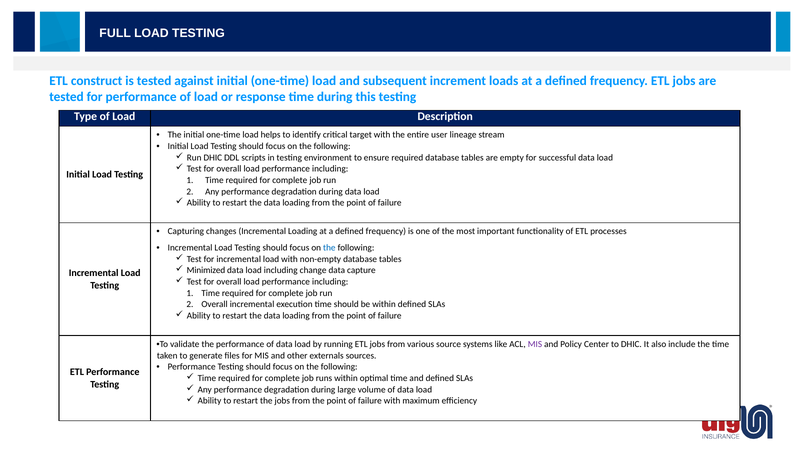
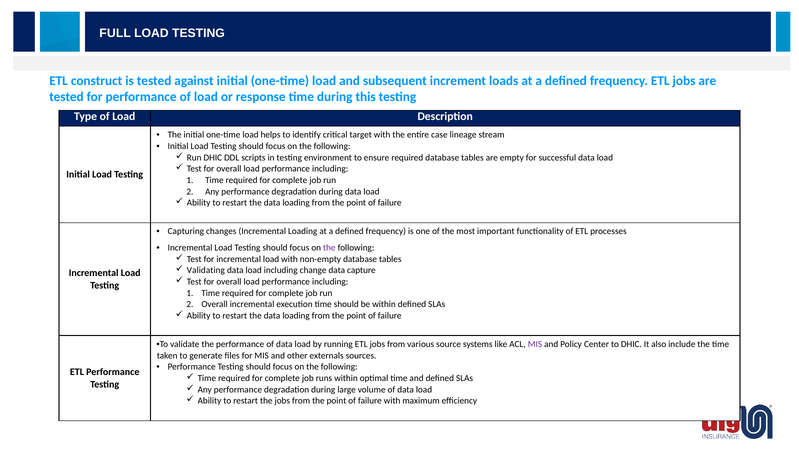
user: user -> case
the at (329, 247) colour: blue -> purple
Minimized: Minimized -> Validating
